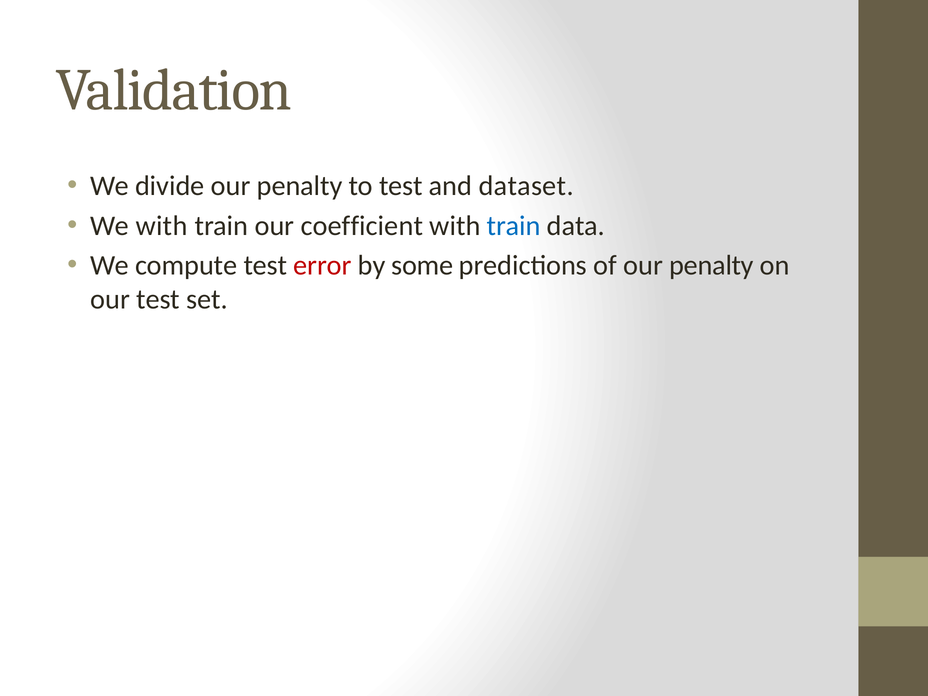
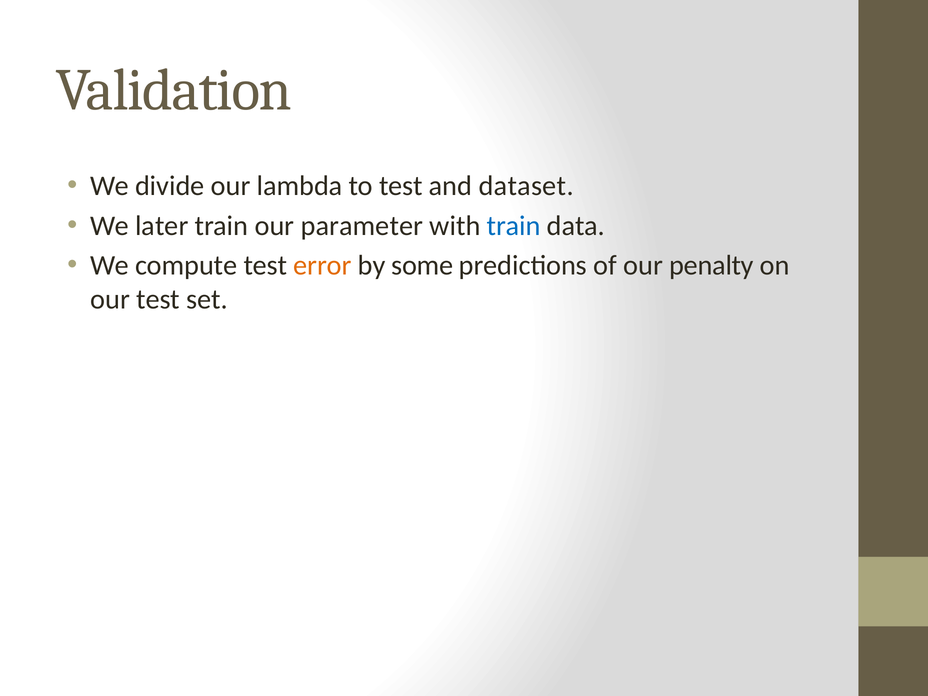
divide our penalty: penalty -> lambda
We with: with -> later
coefficient: coefficient -> parameter
error colour: red -> orange
